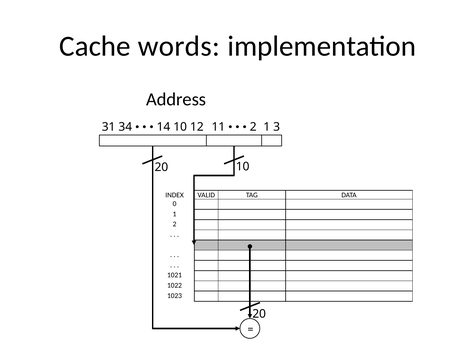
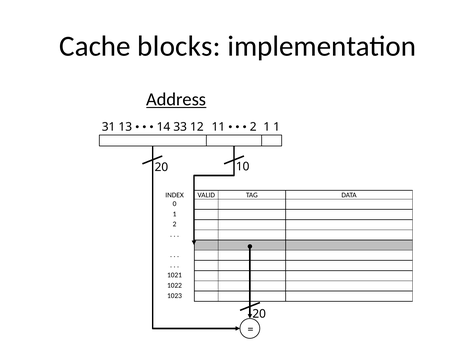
words: words -> blocks
Address underline: none -> present
34: 34 -> 13
14 10: 10 -> 33
1 3: 3 -> 1
